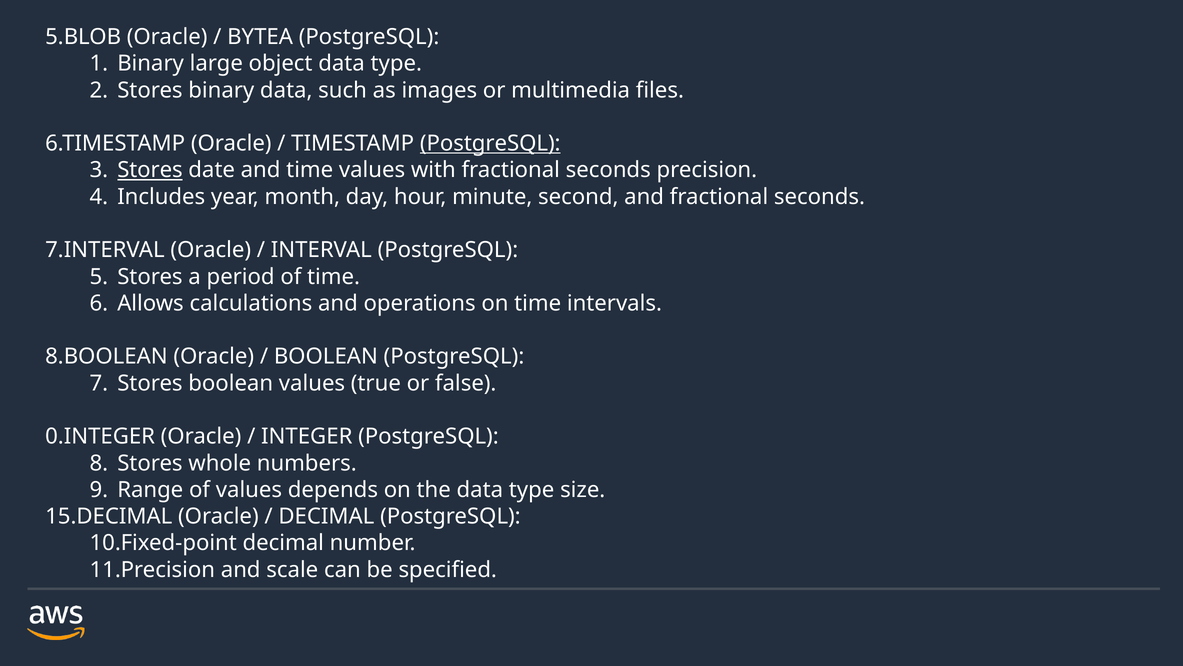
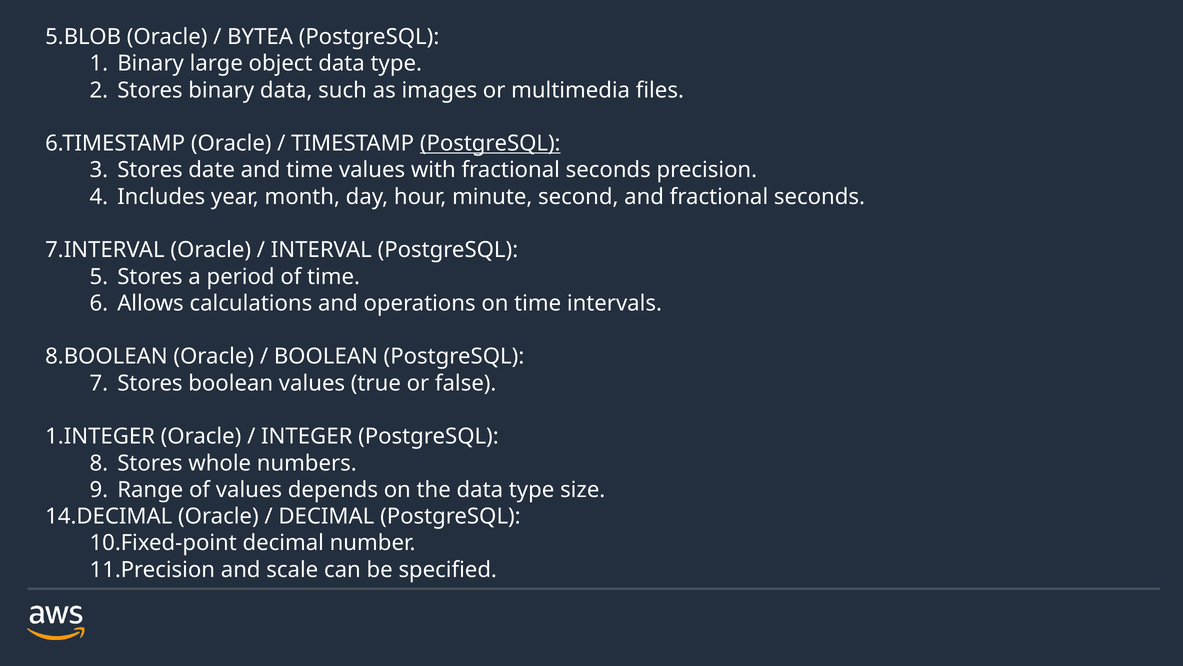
Stores at (150, 170) underline: present -> none
0.INTEGER: 0.INTEGER -> 1.INTEGER
15.DECIMAL: 15.DECIMAL -> 14.DECIMAL
